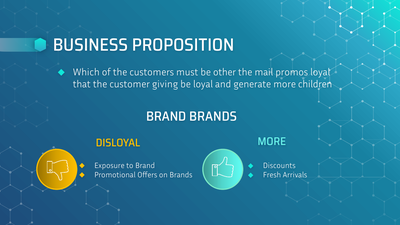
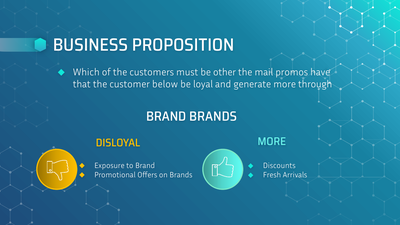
promos loyal: loyal -> have
giving: giving -> below
children: children -> through
